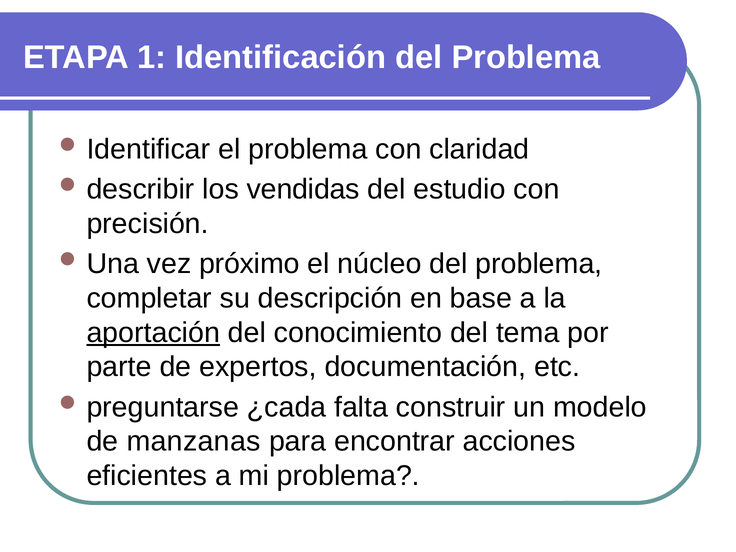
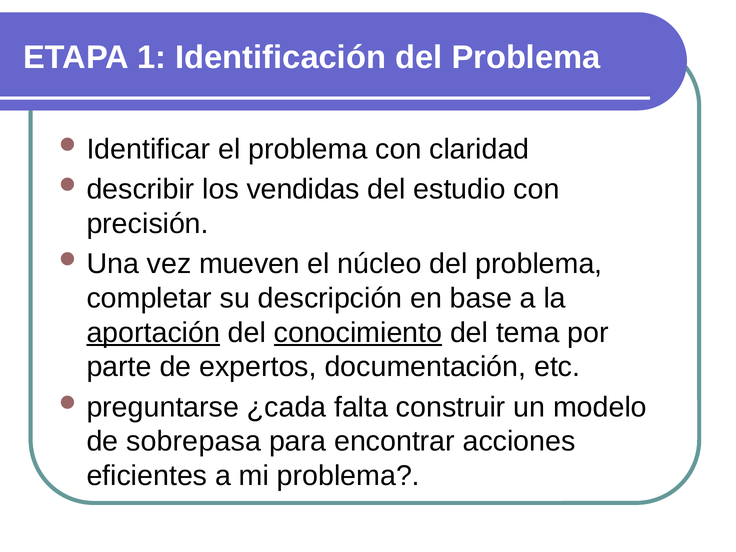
próximo: próximo -> mueven
conocimiento underline: none -> present
manzanas: manzanas -> sobrepasa
